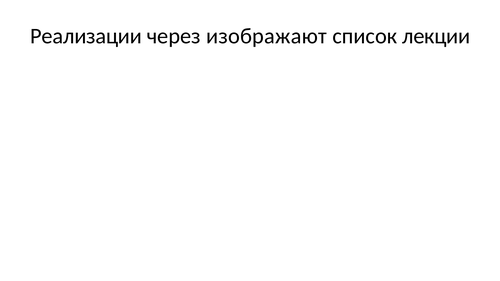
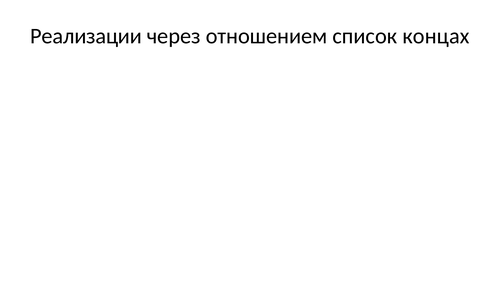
изображают: изображают -> отношением
лекции: лекции -> концах
